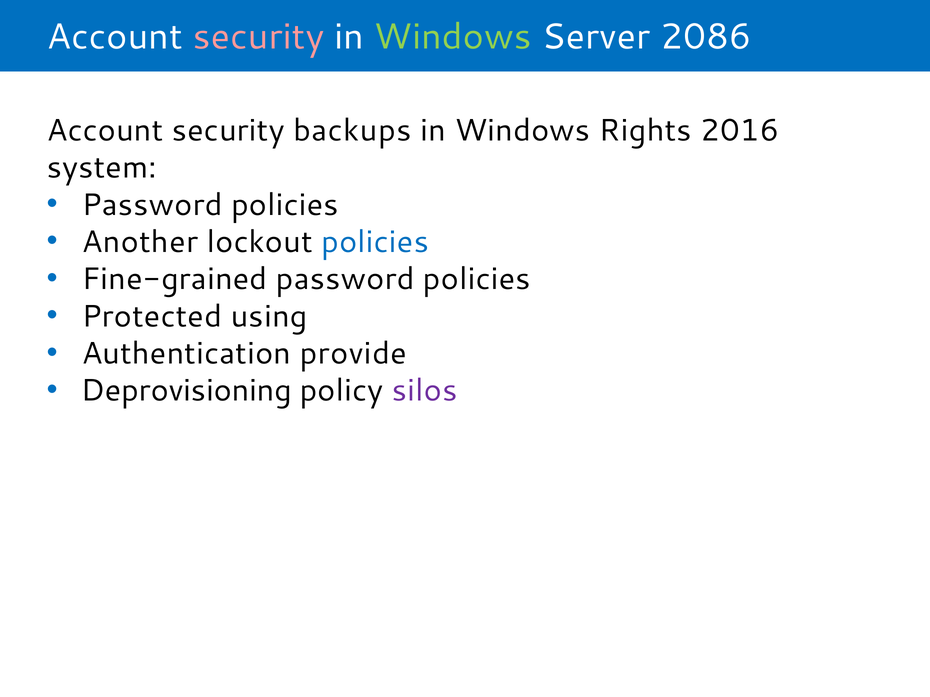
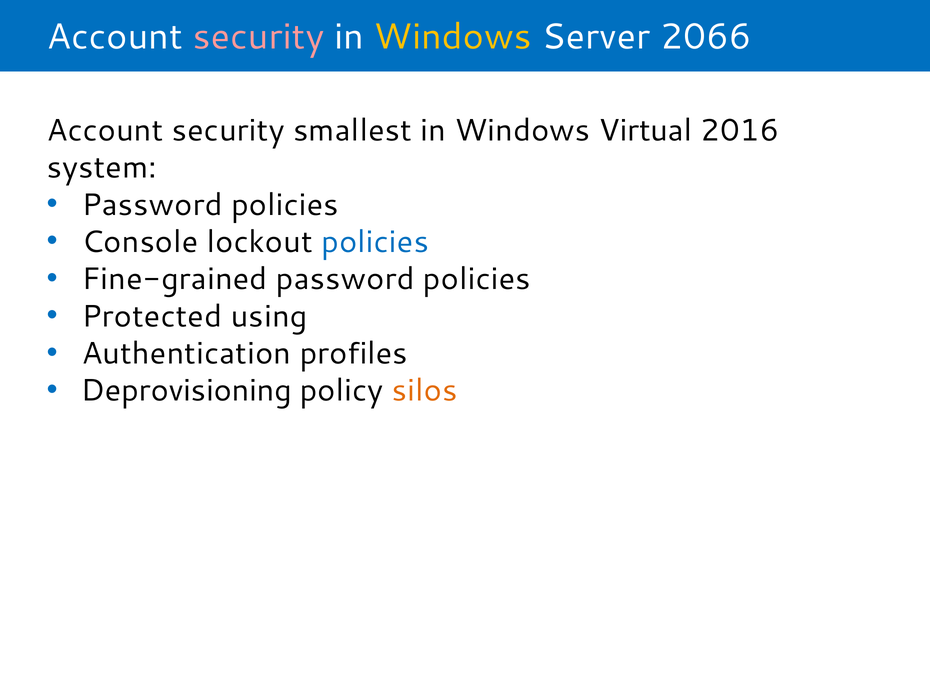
Windows at (453, 37) colour: light green -> yellow
2086: 2086 -> 2066
backups: backups -> smallest
Rights: Rights -> Virtual
Another: Another -> Console
provide: provide -> profiles
silos colour: purple -> orange
